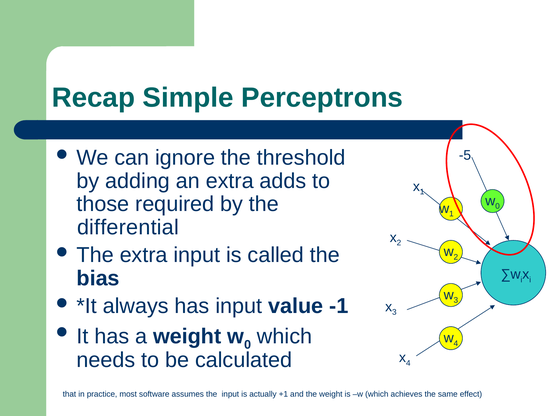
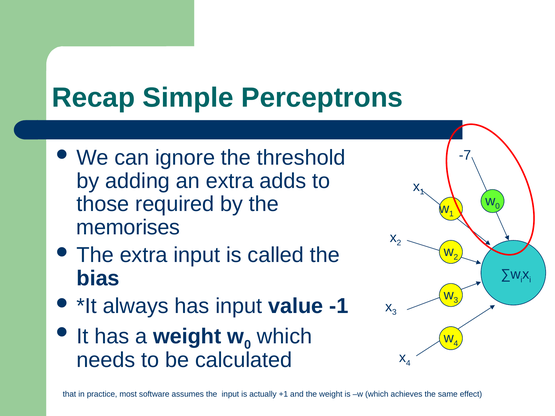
-5: -5 -> -7
differential: differential -> memorises
